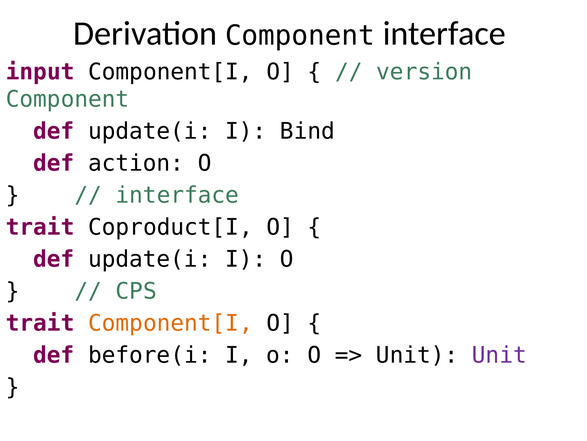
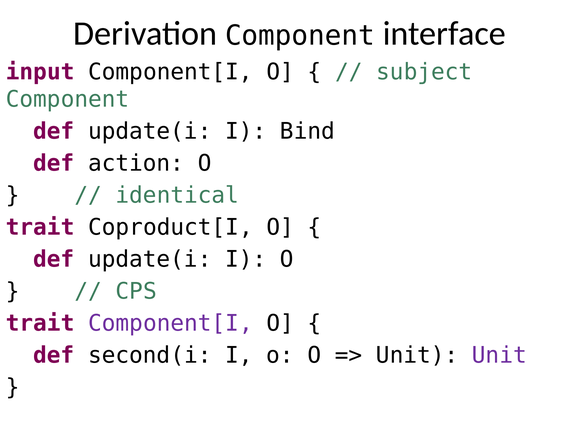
version: version -> subject
interface at (177, 195): interface -> identical
Component[I at (170, 323) colour: orange -> purple
before(i: before(i -> second(i
